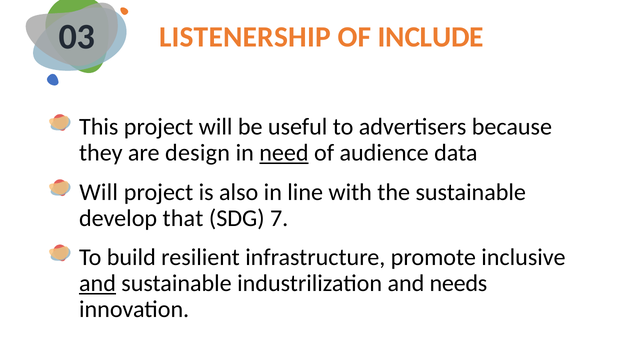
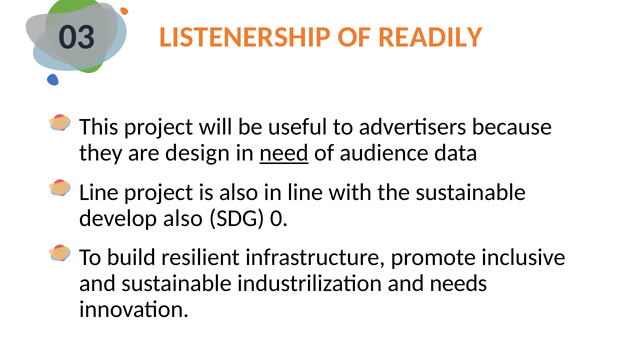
INCLUDE: INCLUDE -> READILY
Will at (99, 193): Will -> Line
develop that: that -> also
7: 7 -> 0
and at (97, 284) underline: present -> none
